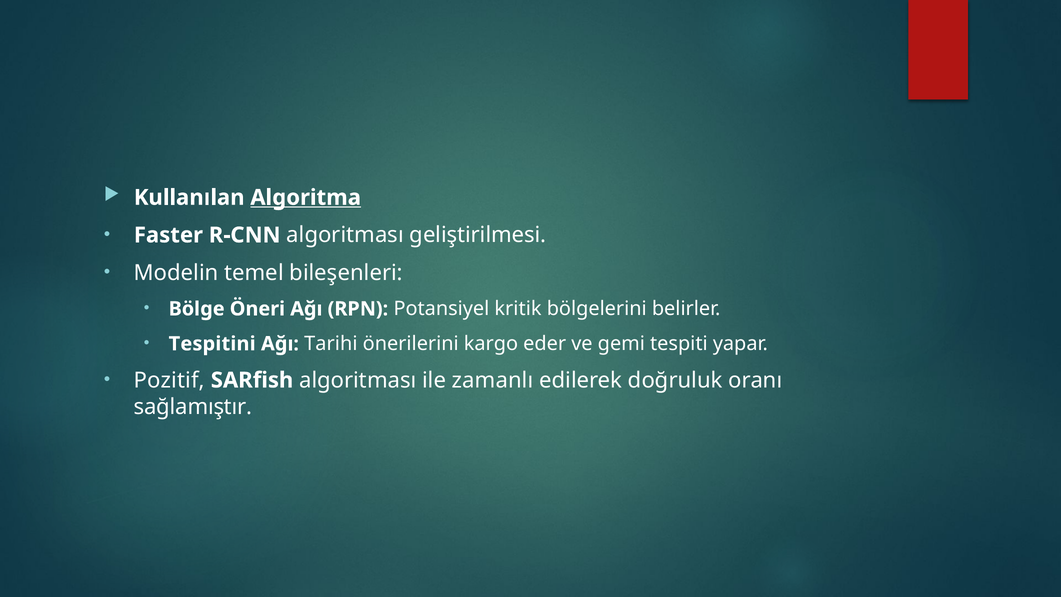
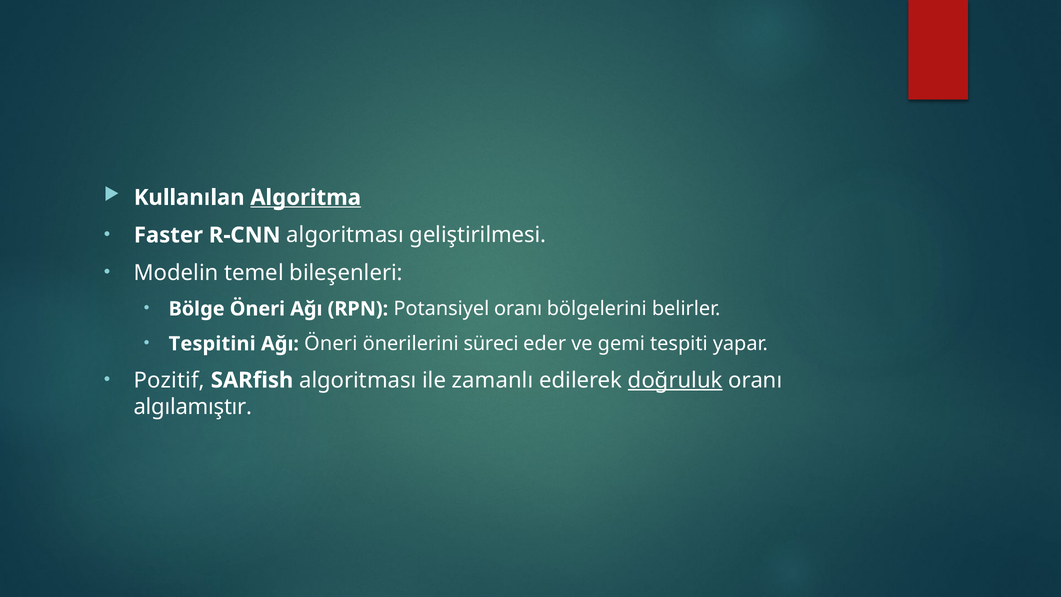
Potansiyel kritik: kritik -> oranı
Ağı Tarihi: Tarihi -> Öneri
kargo: kargo -> süreci
doğruluk underline: none -> present
sağlamıştır: sağlamıştır -> algılamıştır
